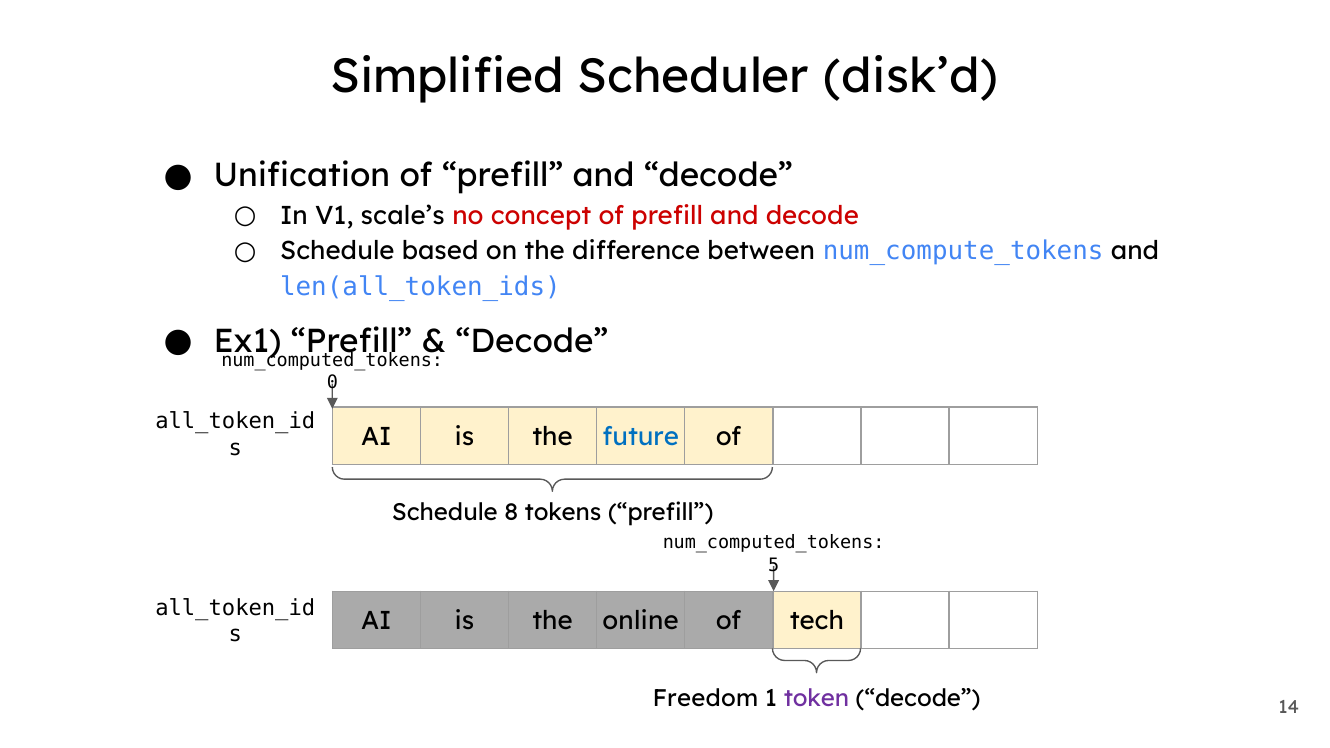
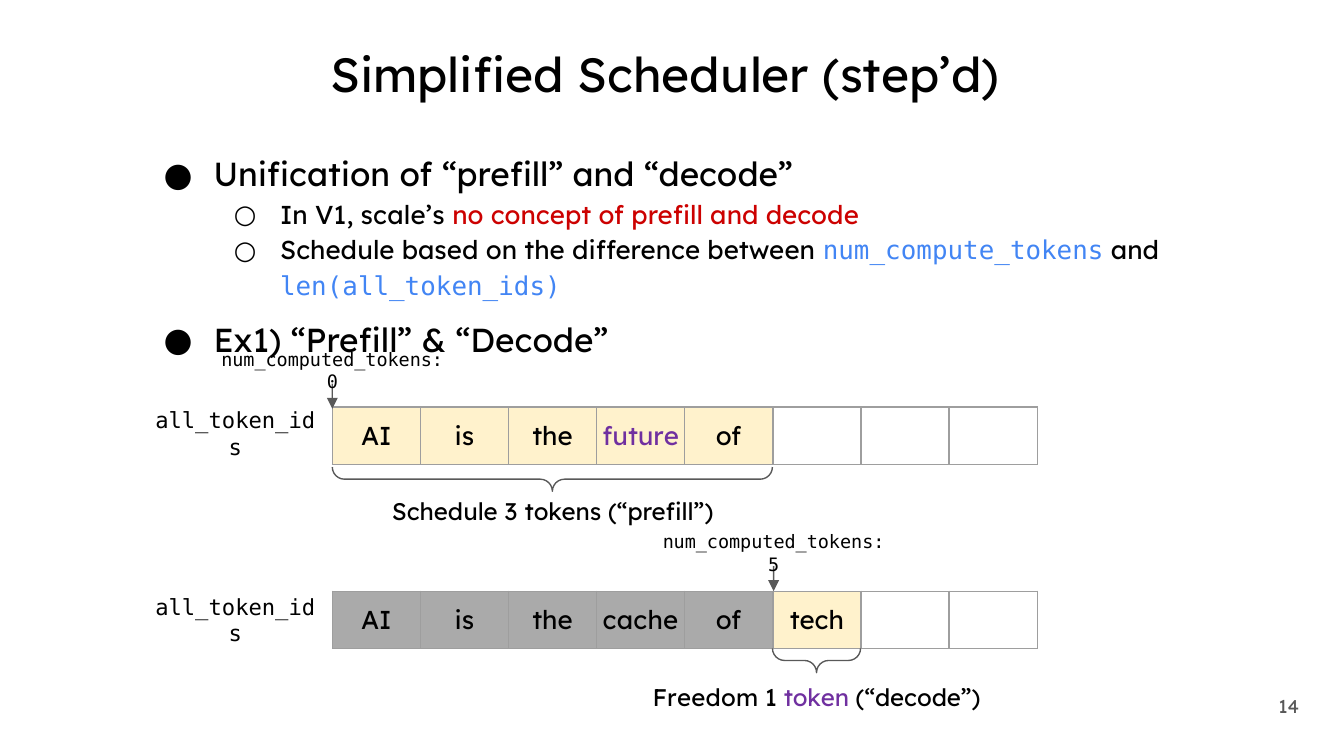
disk’d: disk’d -> step’d
future colour: blue -> purple
8: 8 -> 3
online: online -> cache
